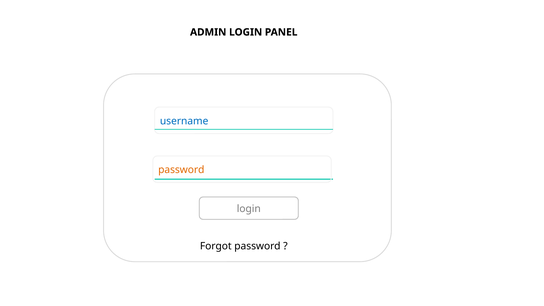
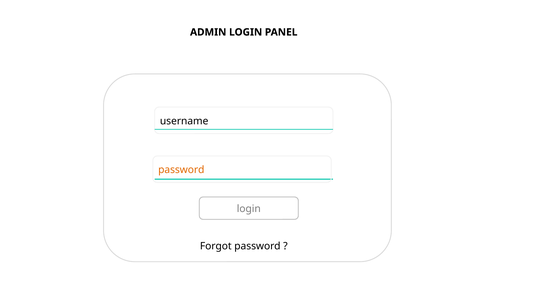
username colour: blue -> black
